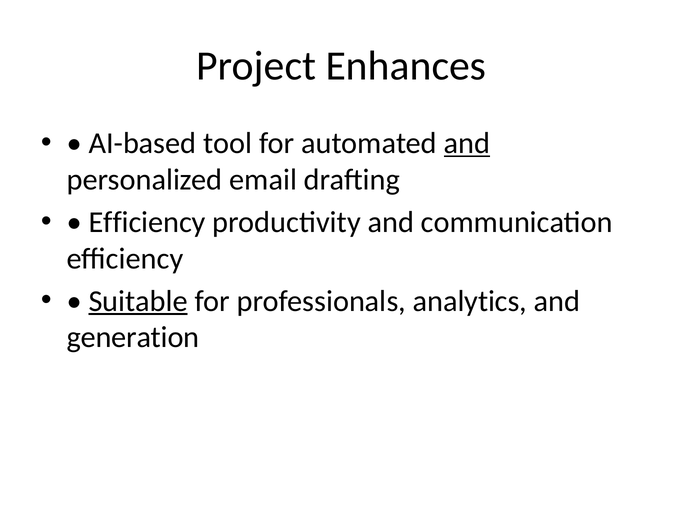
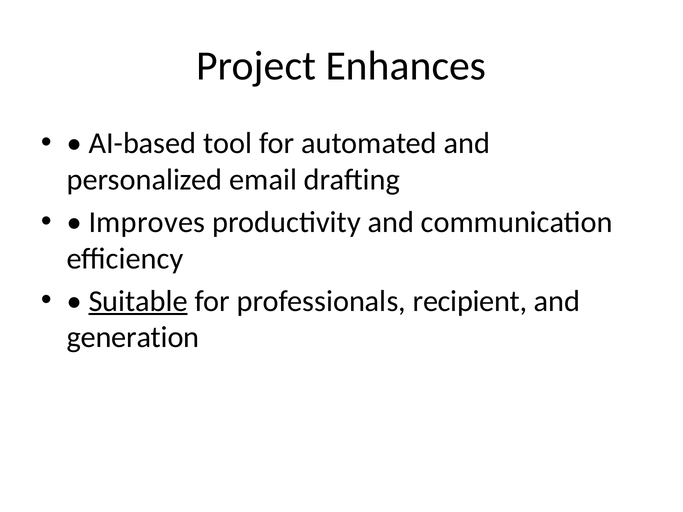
and at (467, 143) underline: present -> none
Efficiency at (147, 222): Efficiency -> Improves
analytics: analytics -> recipient
